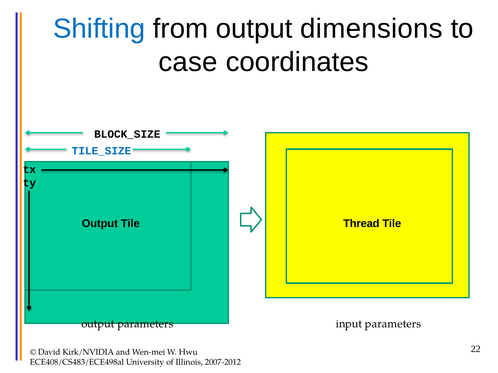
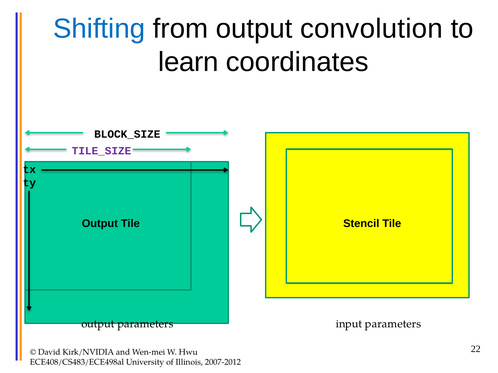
dimensions: dimensions -> convolution
case: case -> learn
TILE_SIZE colour: blue -> purple
Thread: Thread -> Stencil
